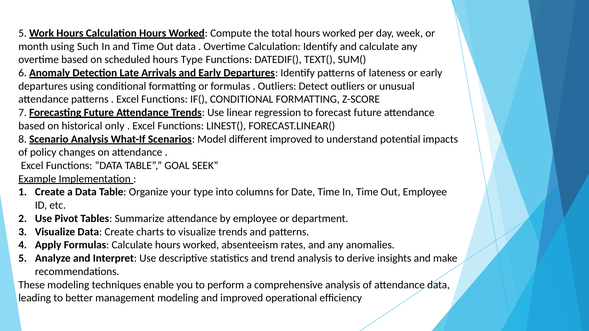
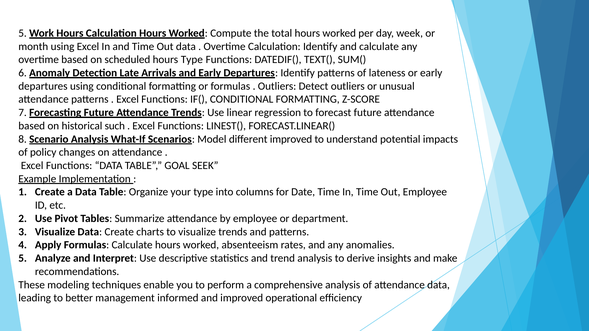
using Such: Such -> Excel
only: only -> such
management modeling: modeling -> informed
